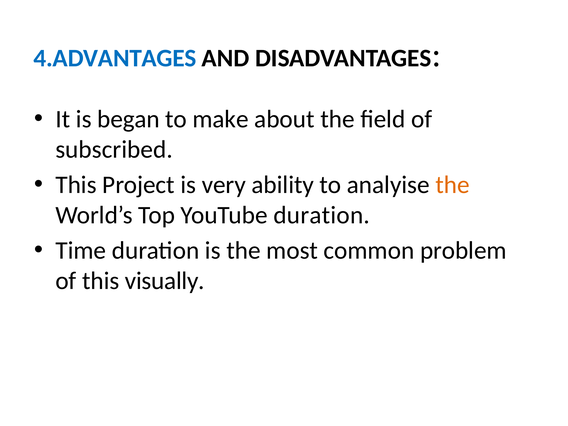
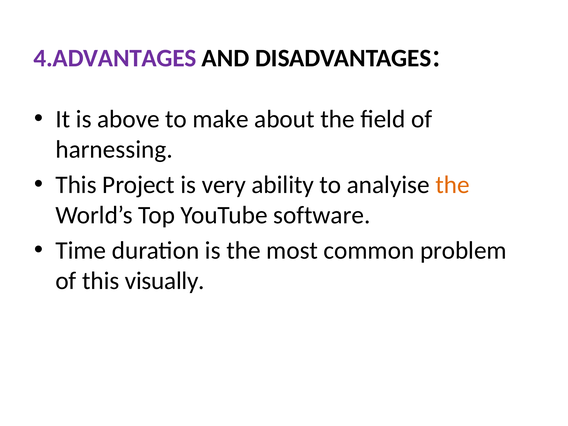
4.ADVANTAGES colour: blue -> purple
began: began -> above
subscribed: subscribed -> harnessing
YouTube duration: duration -> software
